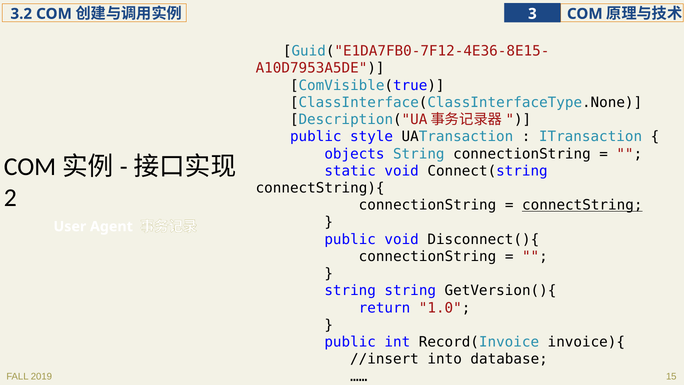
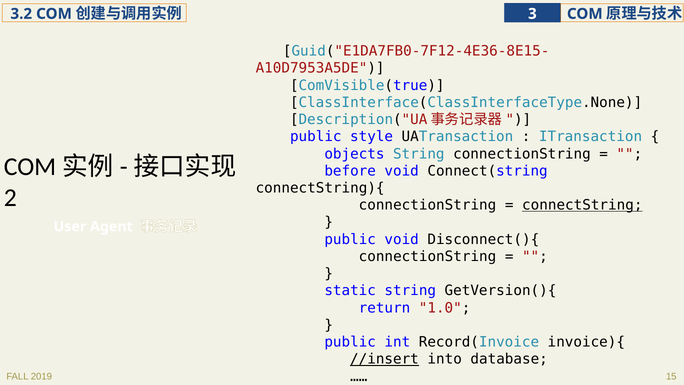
static: static -> before
string at (350, 291): string -> static
//insert underline: none -> present
